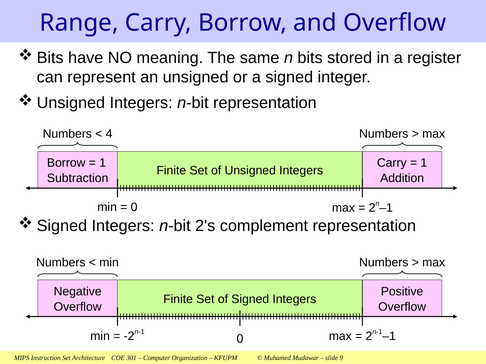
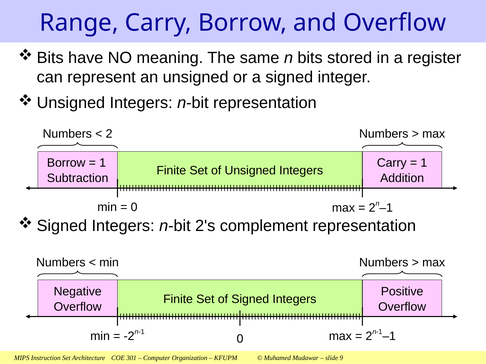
4 at (109, 134): 4 -> 2
